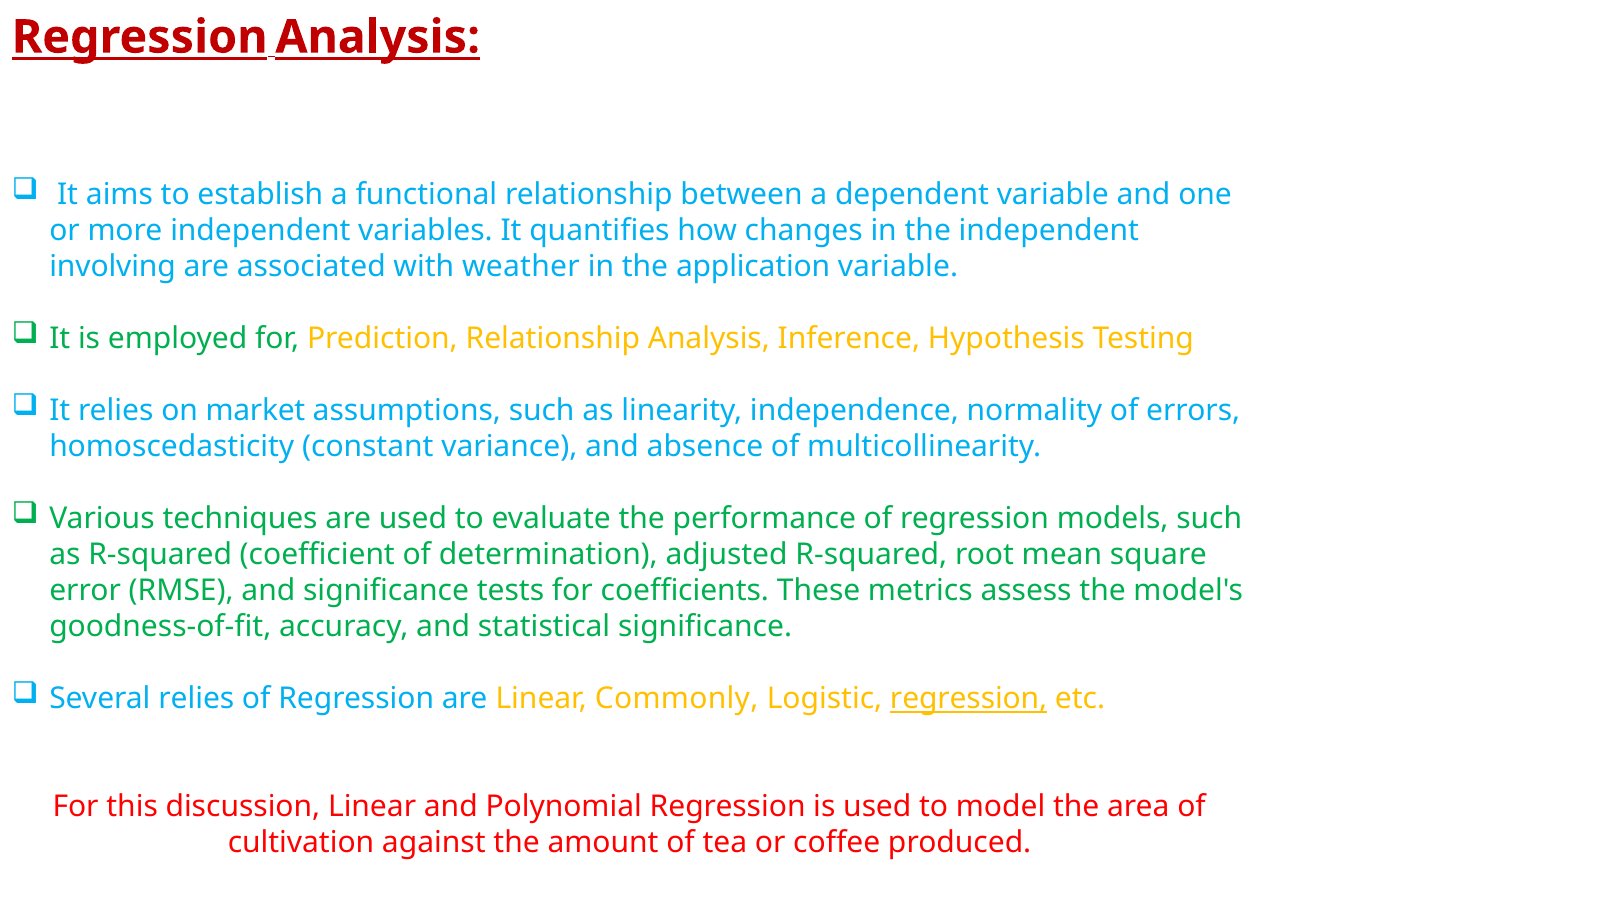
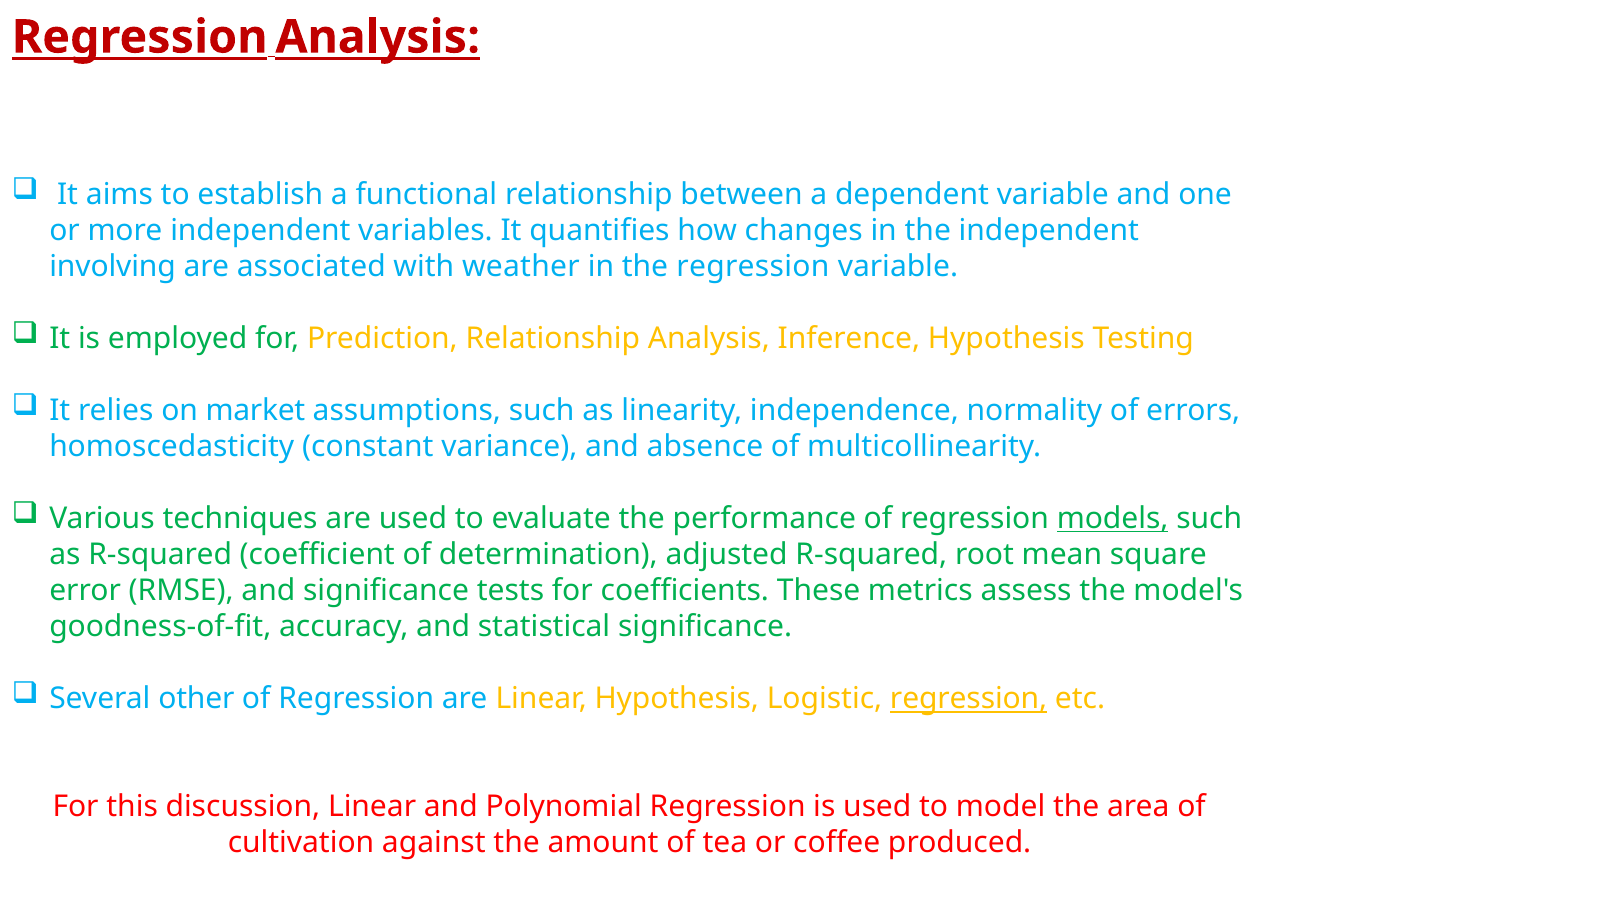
the application: application -> regression
models underline: none -> present
Several relies: relies -> other
Linear Commonly: Commonly -> Hypothesis
